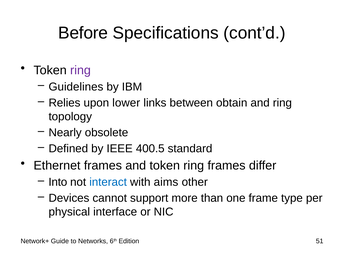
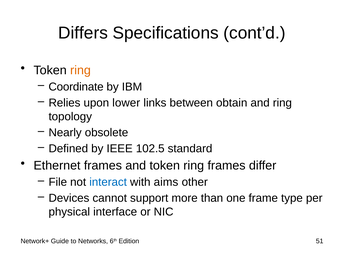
Before: Before -> Differs
ring at (80, 70) colour: purple -> orange
Guidelines: Guidelines -> Coordinate
400.5: 400.5 -> 102.5
Into: Into -> File
